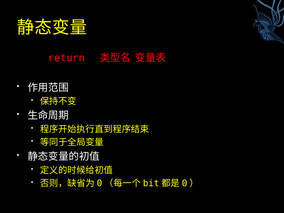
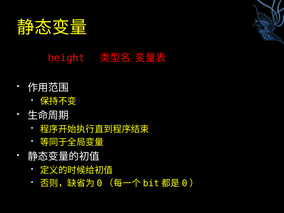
return: return -> height
